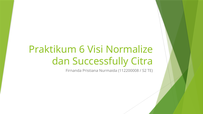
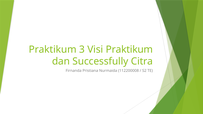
6: 6 -> 3
Visi Normalize: Normalize -> Praktikum
